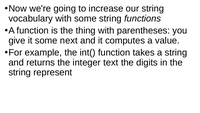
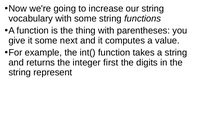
text: text -> first
